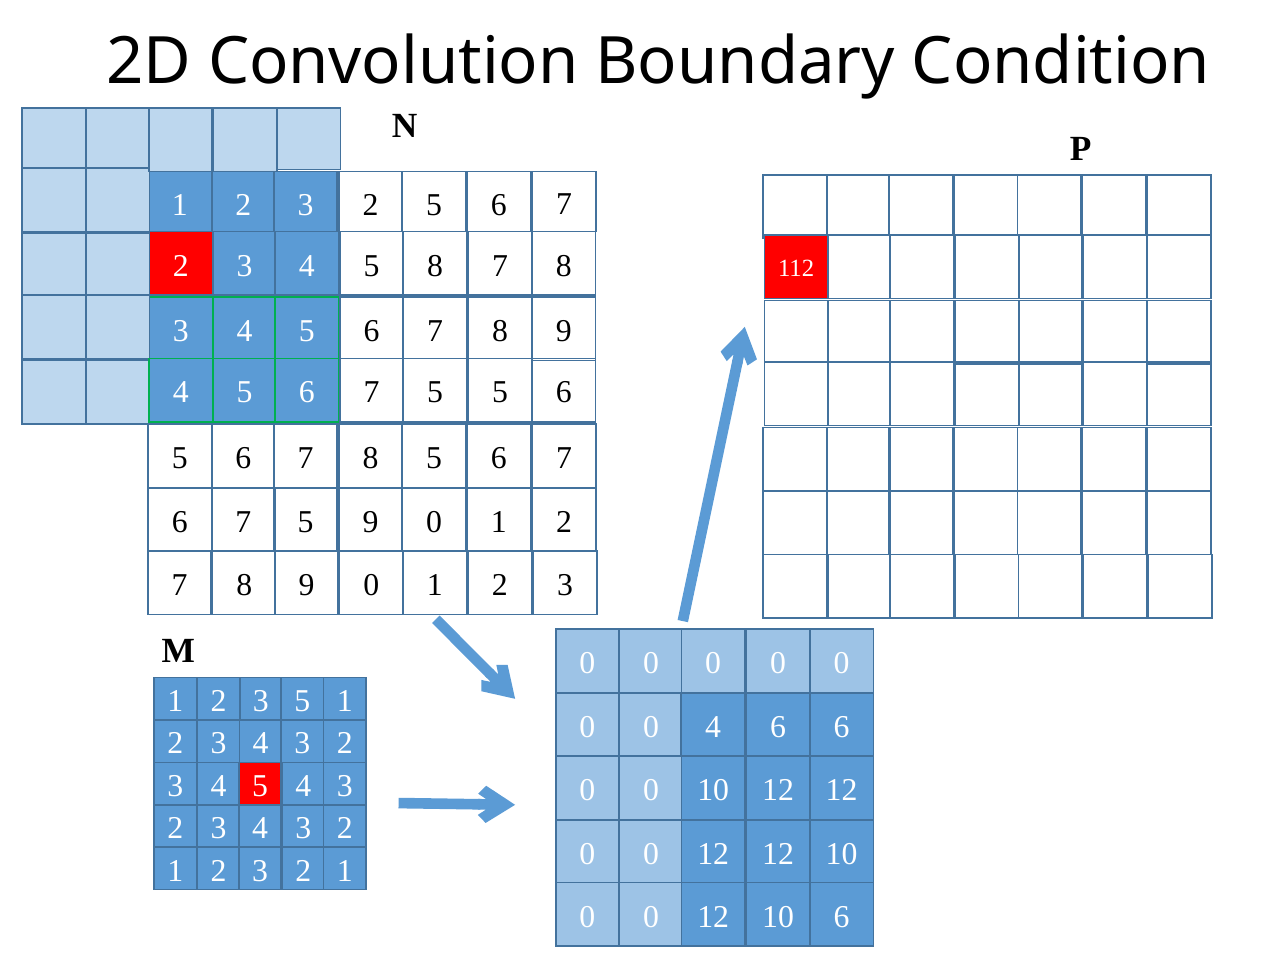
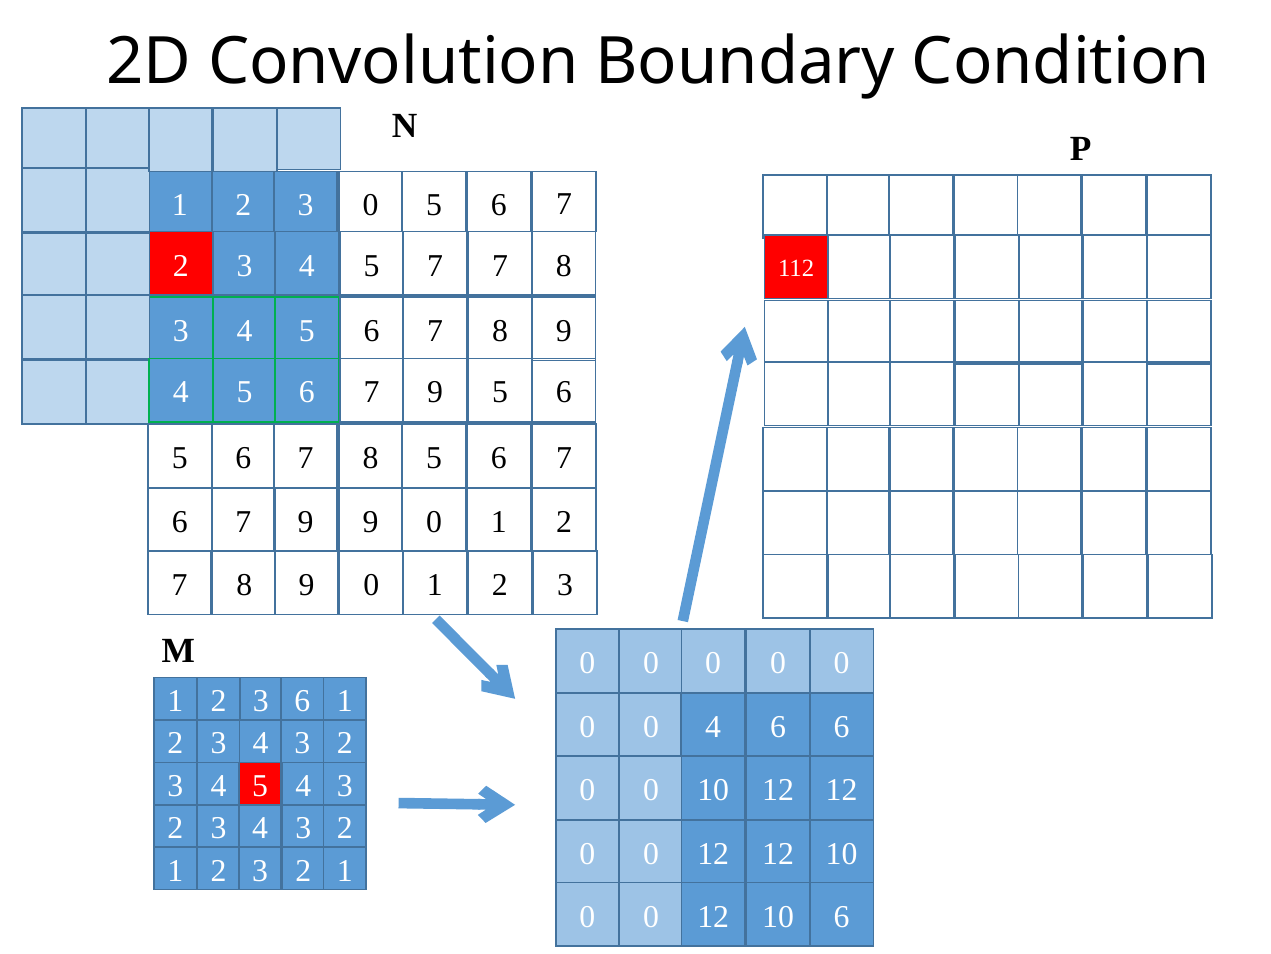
2 at (370, 205): 2 -> 0
5 8: 8 -> 7
5 6 7 5: 5 -> 9
5 at (306, 521): 5 -> 9
3 5: 5 -> 6
